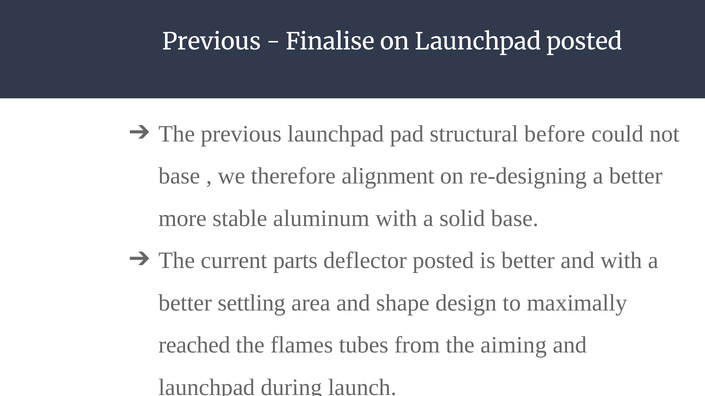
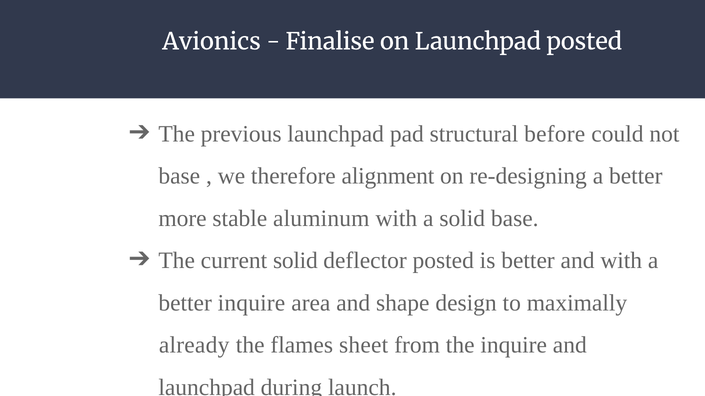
Previous at (212, 42): Previous -> Avionics
current parts: parts -> solid
better settling: settling -> inquire
reached: reached -> already
tubes: tubes -> sheet
the aiming: aiming -> inquire
